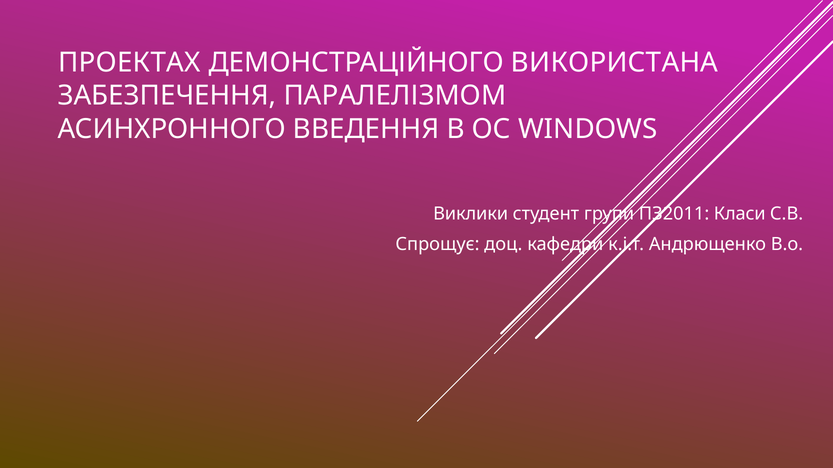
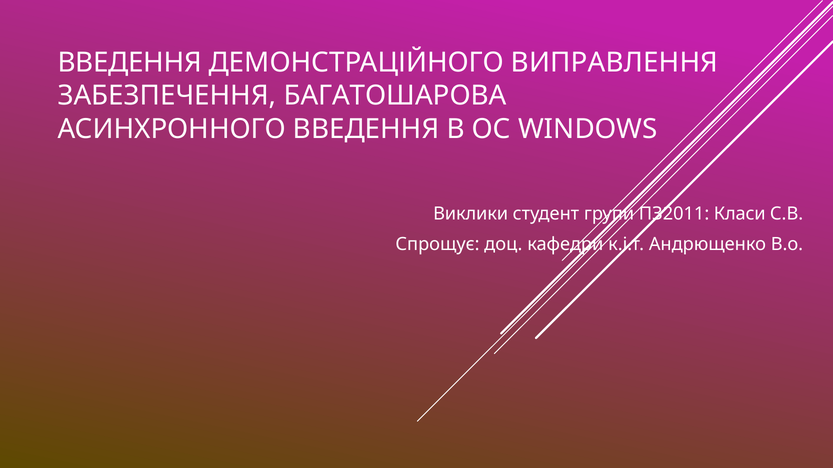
ПРОЕКТАХ at (129, 63): ПРОЕКТАХ -> ВВЕДЕННЯ
ВИКОРИСТАНА: ВИКОРИСТАНА -> ВИПРАВЛЕННЯ
ПАРАЛЕЛІЗМОМ: ПАРАЛЕЛІЗМОМ -> БАГАТОШАРОВА
